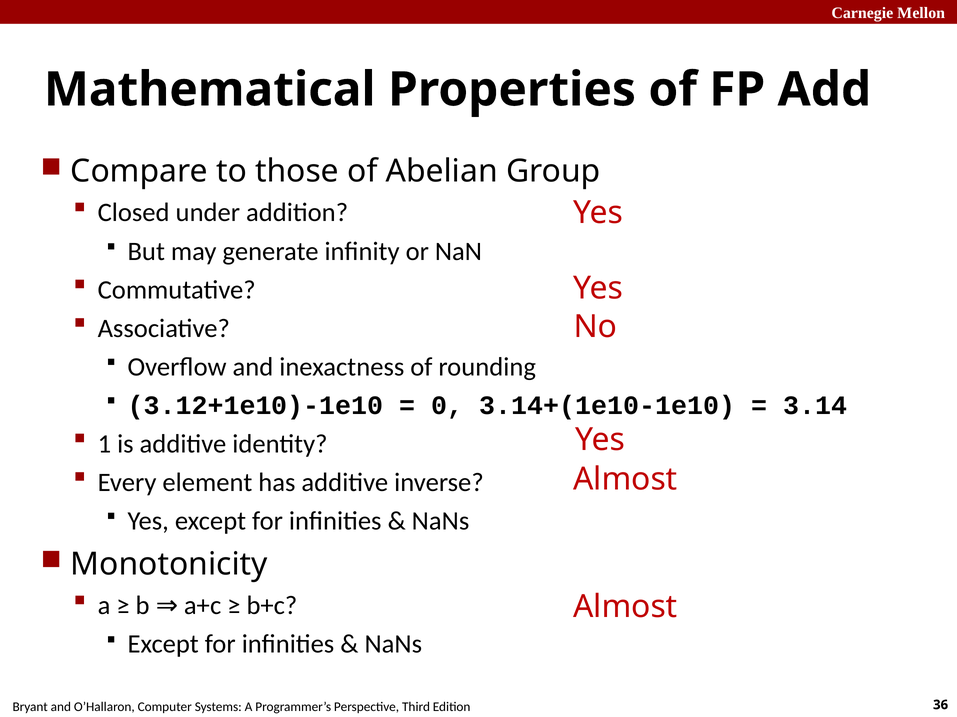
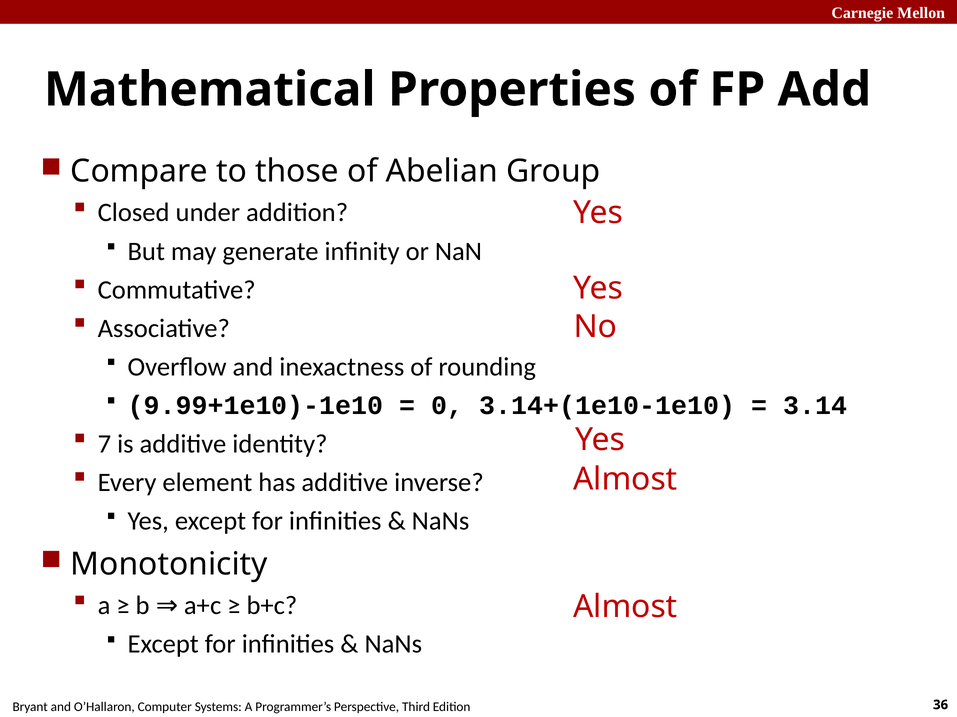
3.12+1e10)-1e10: 3.12+1e10)-1e10 -> 9.99+1e10)-1e10
1: 1 -> 7
